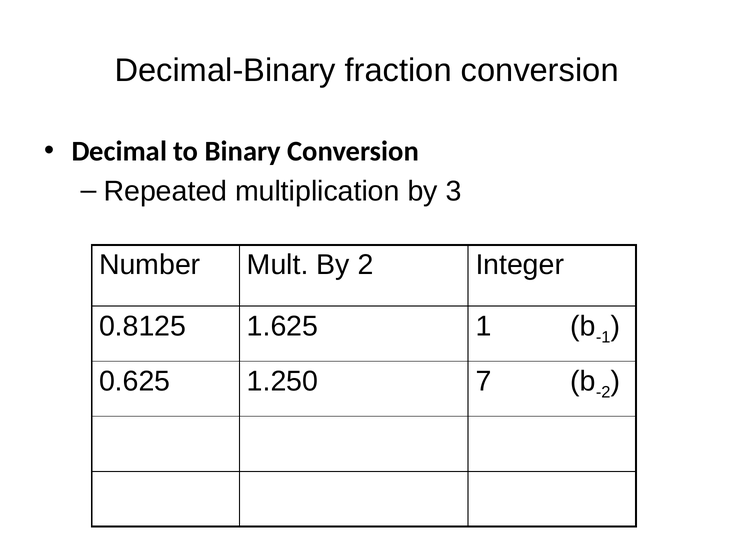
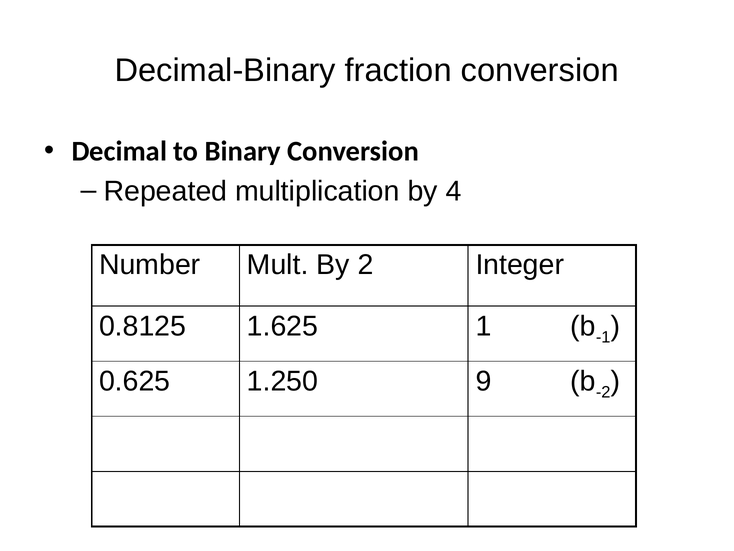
3: 3 -> 4
7: 7 -> 9
